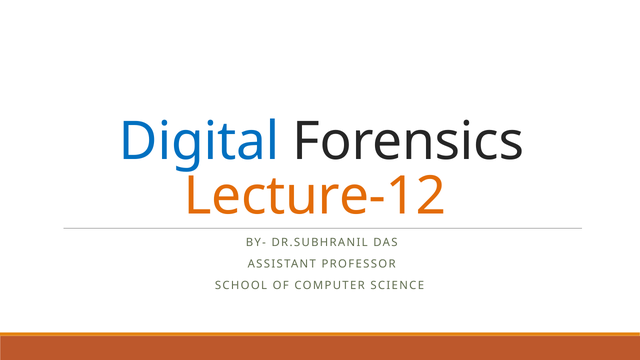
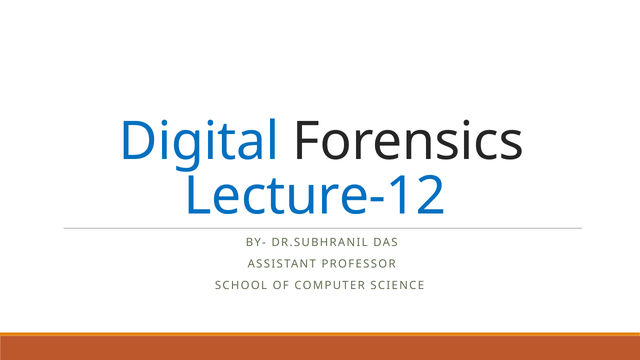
Lecture-12 colour: orange -> blue
